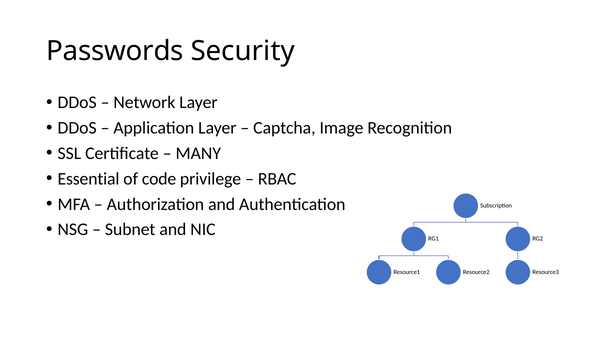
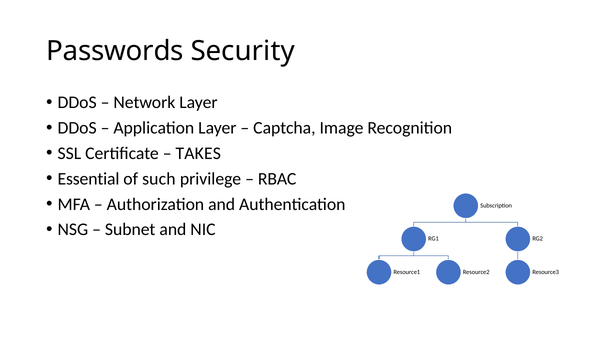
MANY: MANY -> TAKES
code: code -> such
